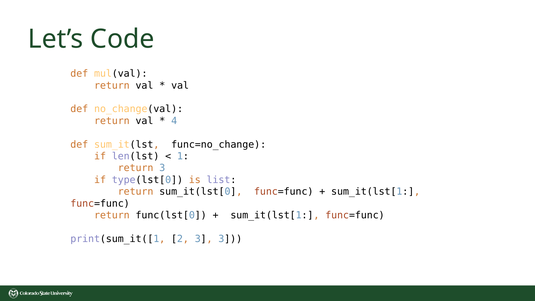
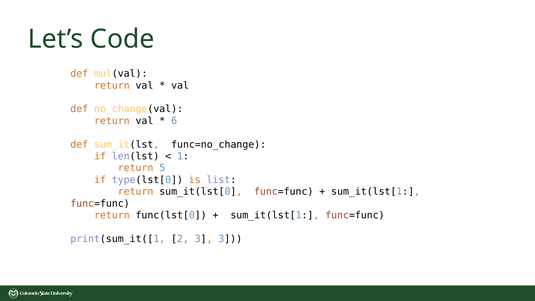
4: 4 -> 6
return 3: 3 -> 5
